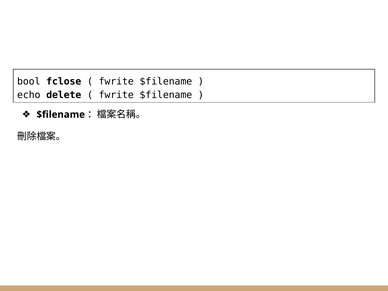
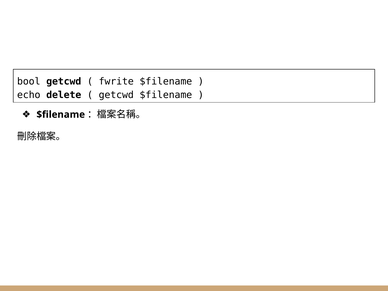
bool fclose: fclose -> getcwd
fwrite at (116, 95): fwrite -> getcwd
